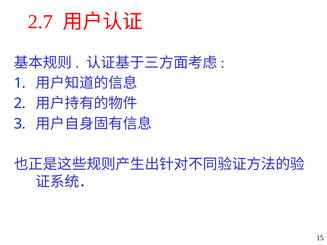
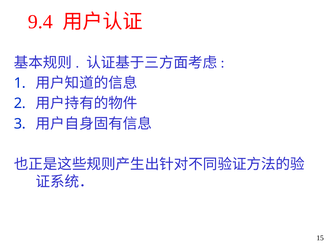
2.7: 2.7 -> 9.4
